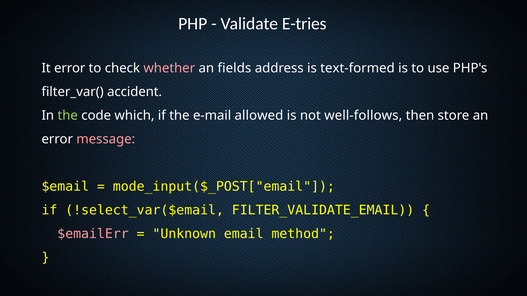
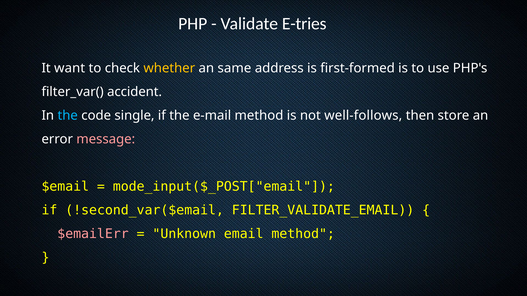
It error: error -> want
whether colour: pink -> yellow
fields: fields -> same
text-formed: text-formed -> first-formed
the at (68, 116) colour: light green -> light blue
which: which -> single
e-mail allowed: allowed -> method
!select_var($email: !select_var($email -> !second_var($email
